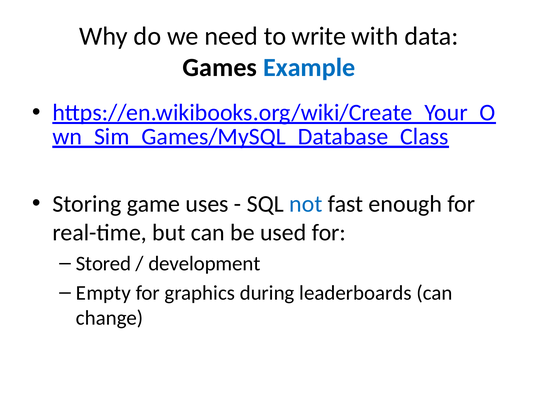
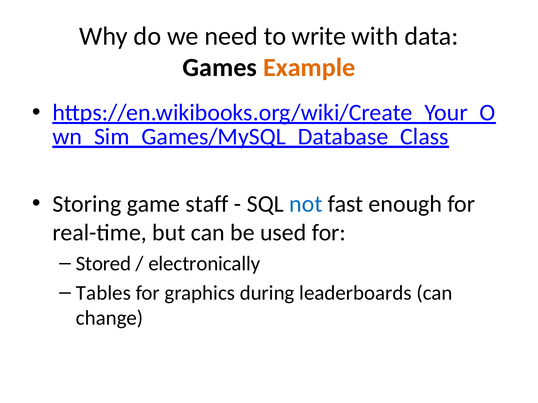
Example colour: blue -> orange
uses: uses -> staff
development: development -> electronically
Empty: Empty -> Tables
